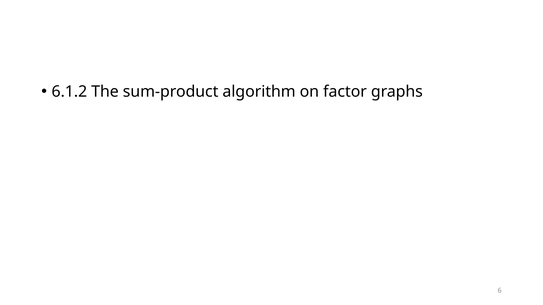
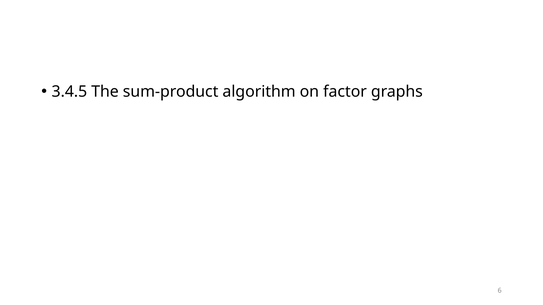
6.1.2: 6.1.2 -> 3.4.5
